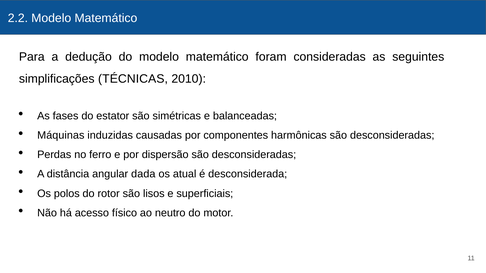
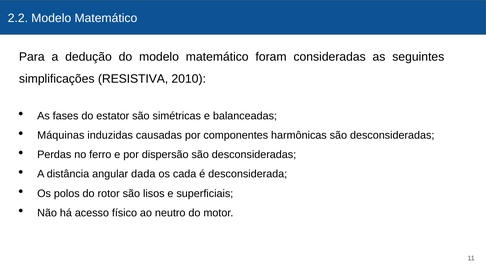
TÉCNICAS: TÉCNICAS -> RESISTIVA
atual: atual -> cada
